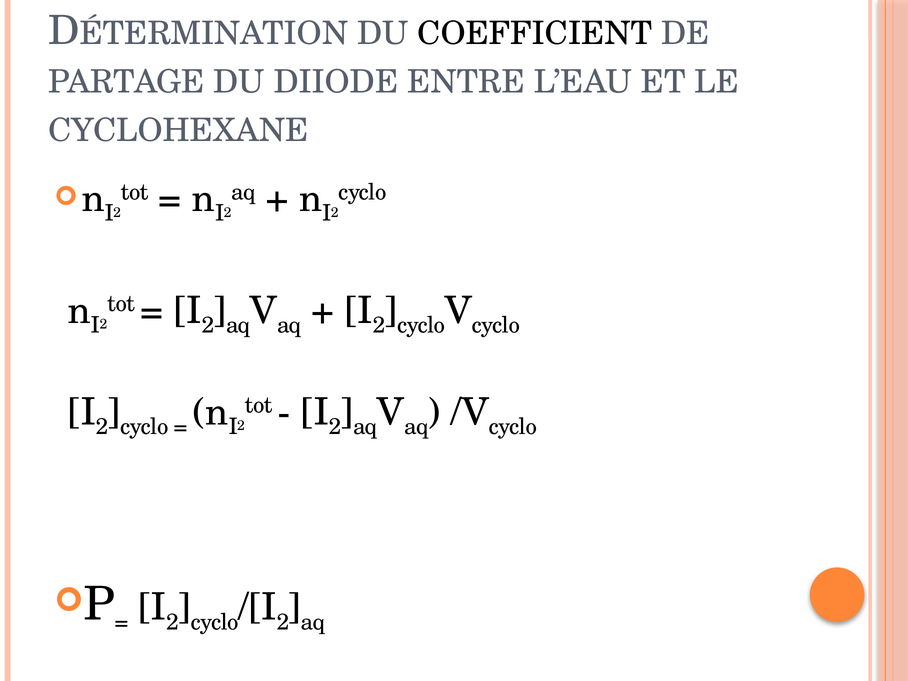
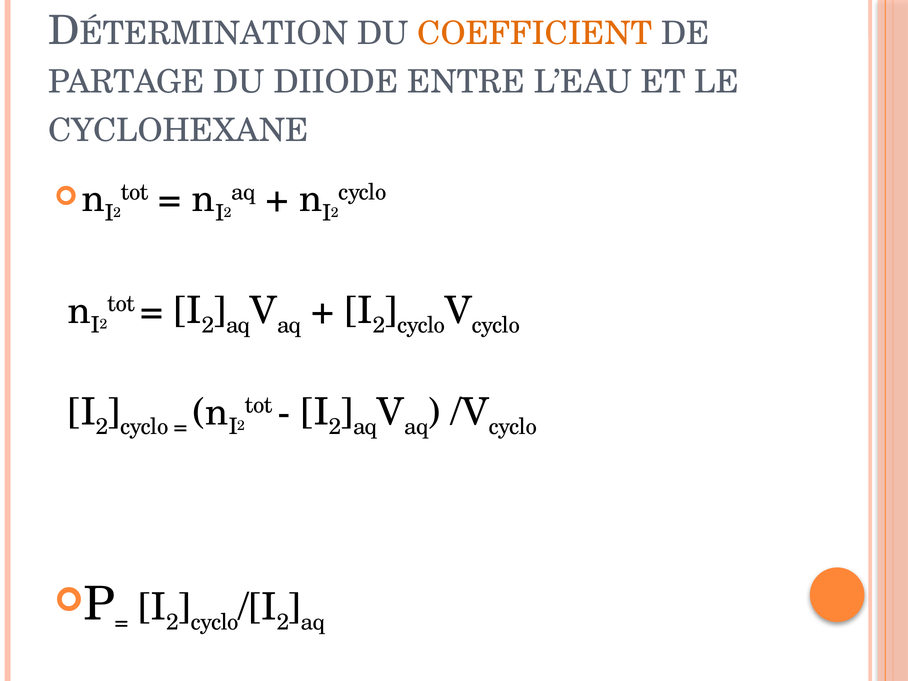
COEFFICIENT colour: black -> orange
